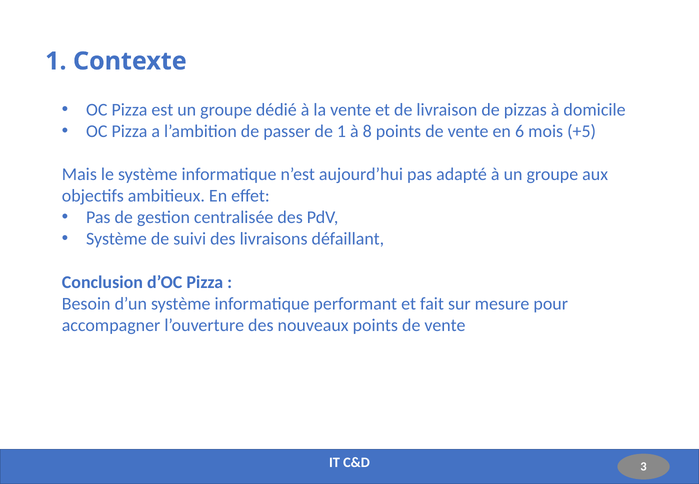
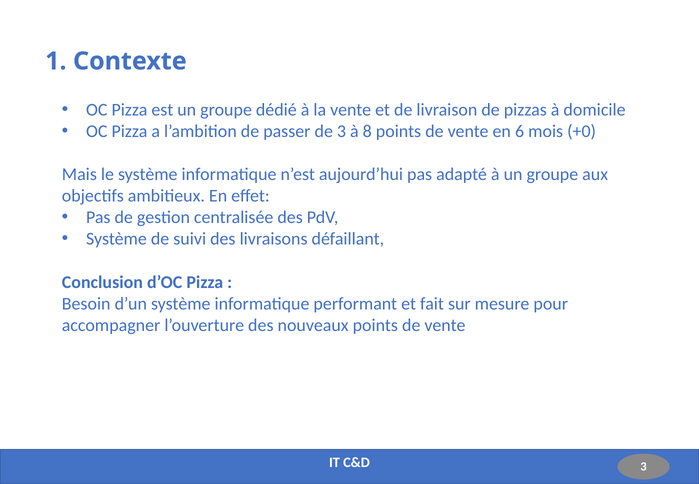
de 1: 1 -> 3
+5: +5 -> +0
